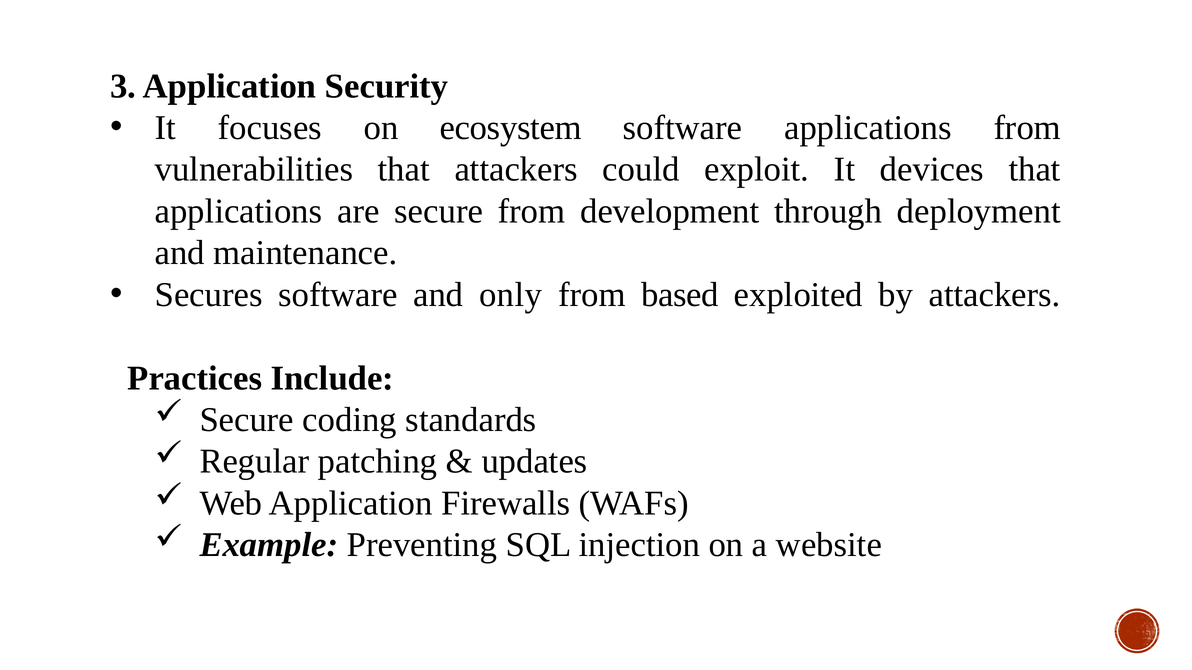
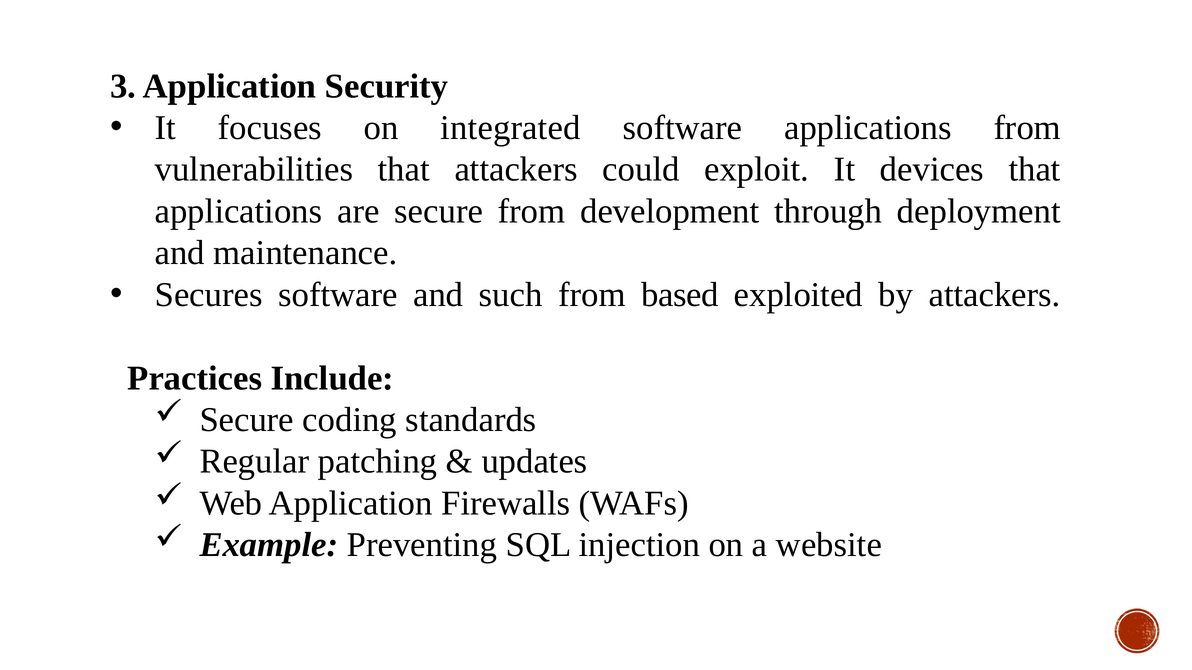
ecosystem: ecosystem -> integrated
only: only -> such
